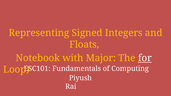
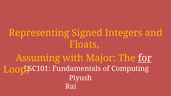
Notebook: Notebook -> Assuming
